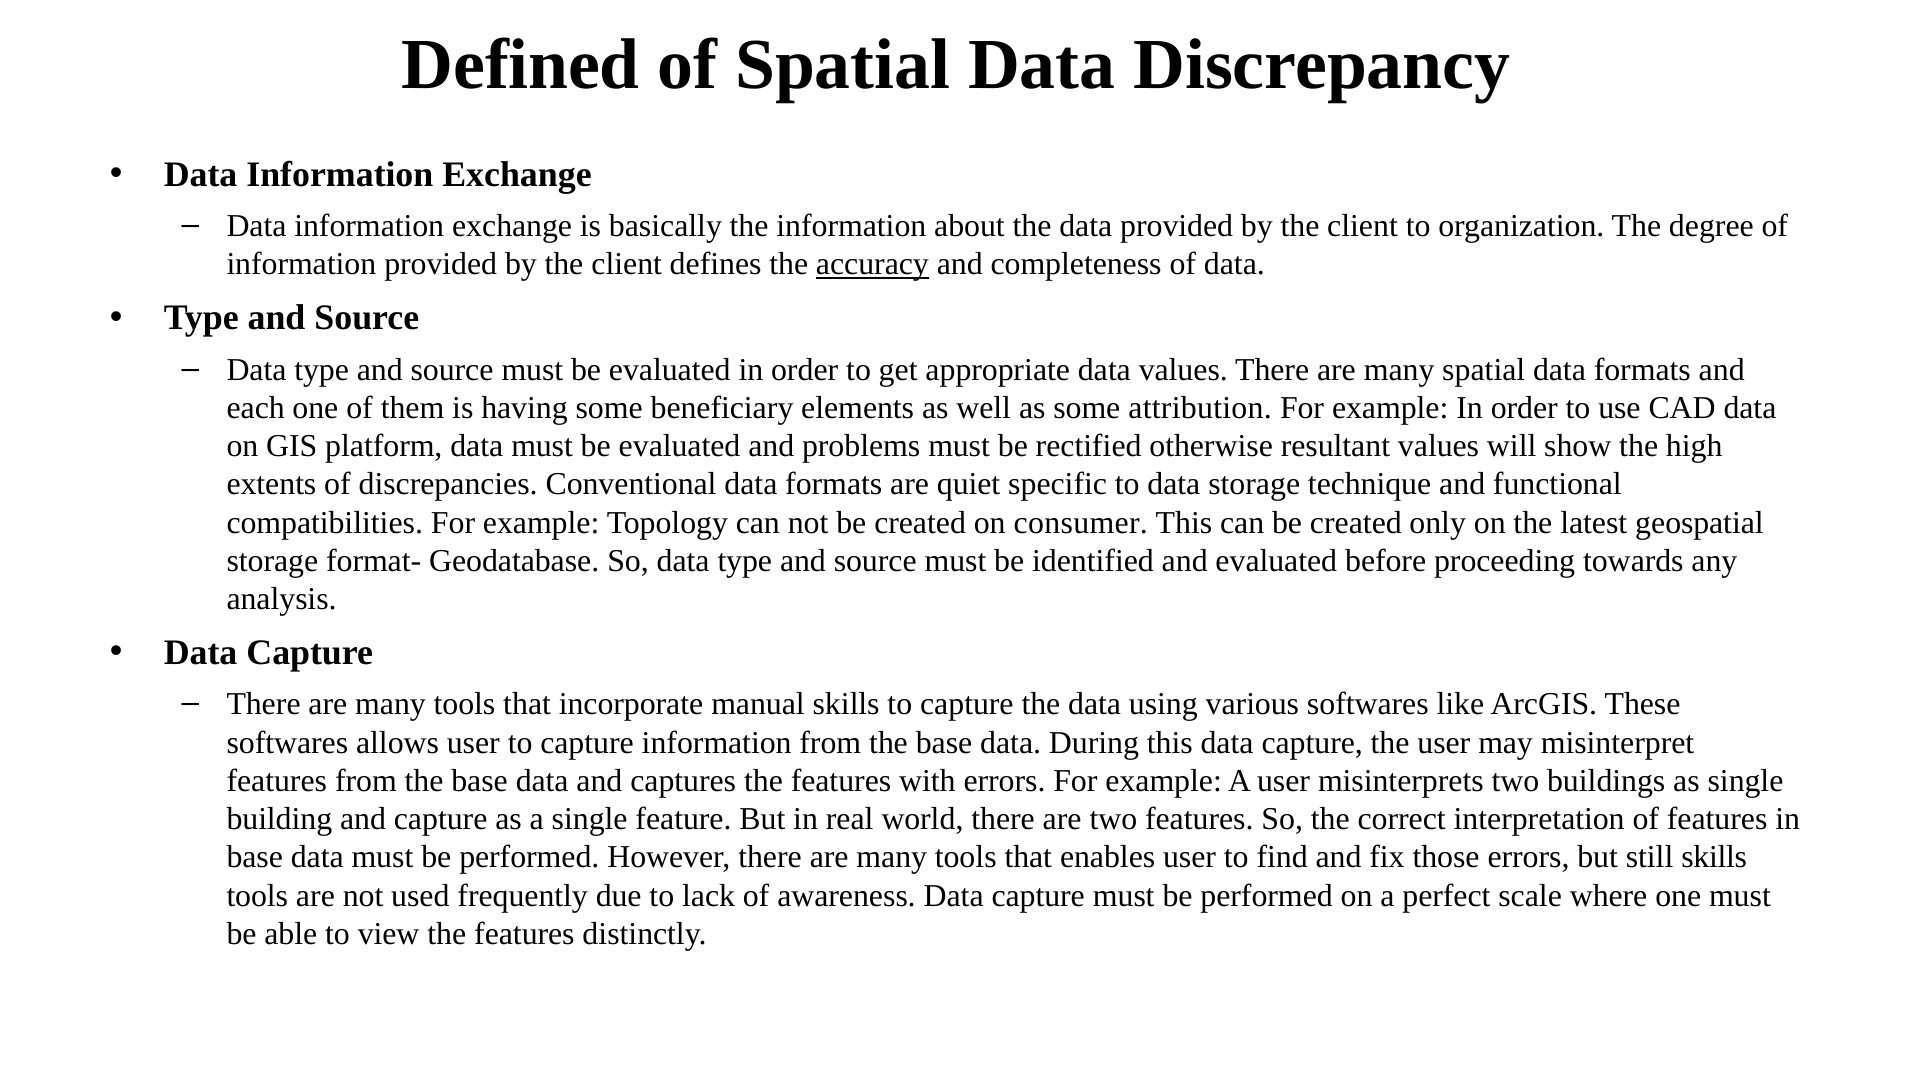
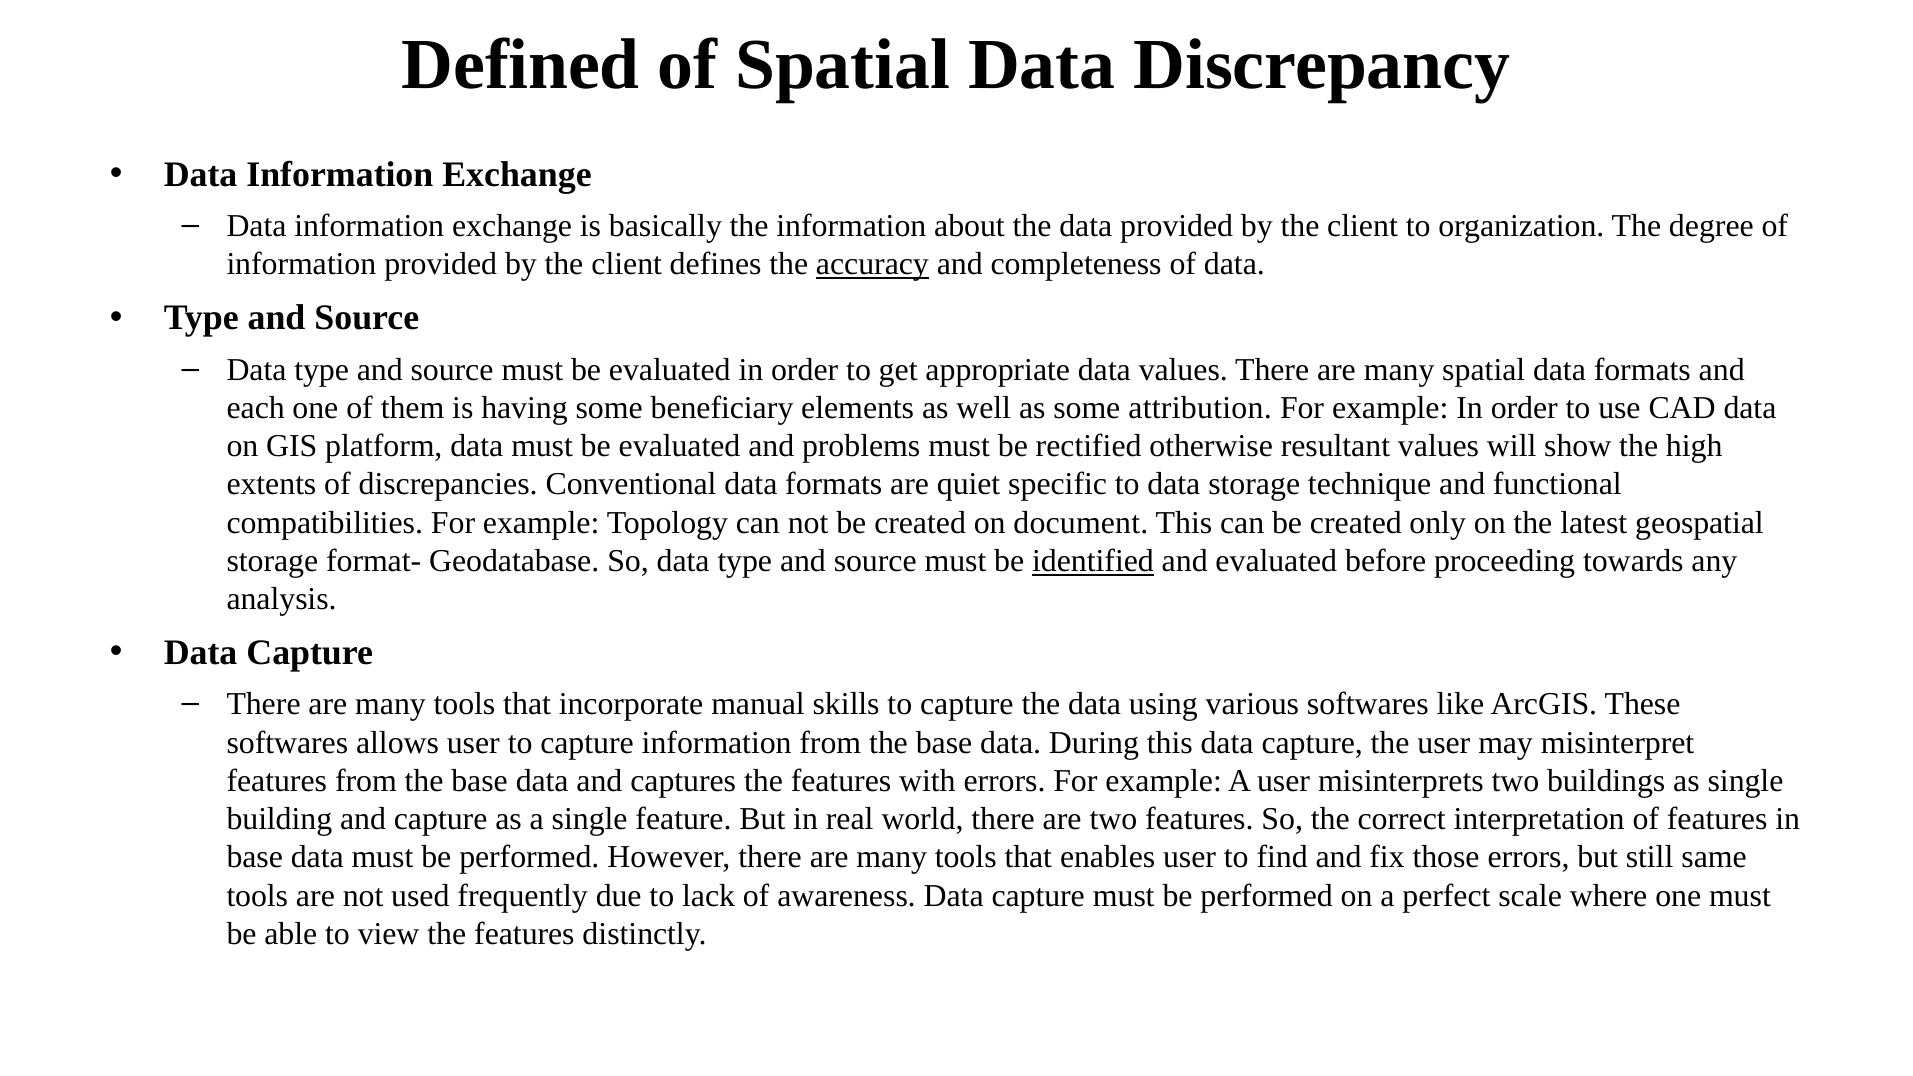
consumer: consumer -> document
identified underline: none -> present
still skills: skills -> same
